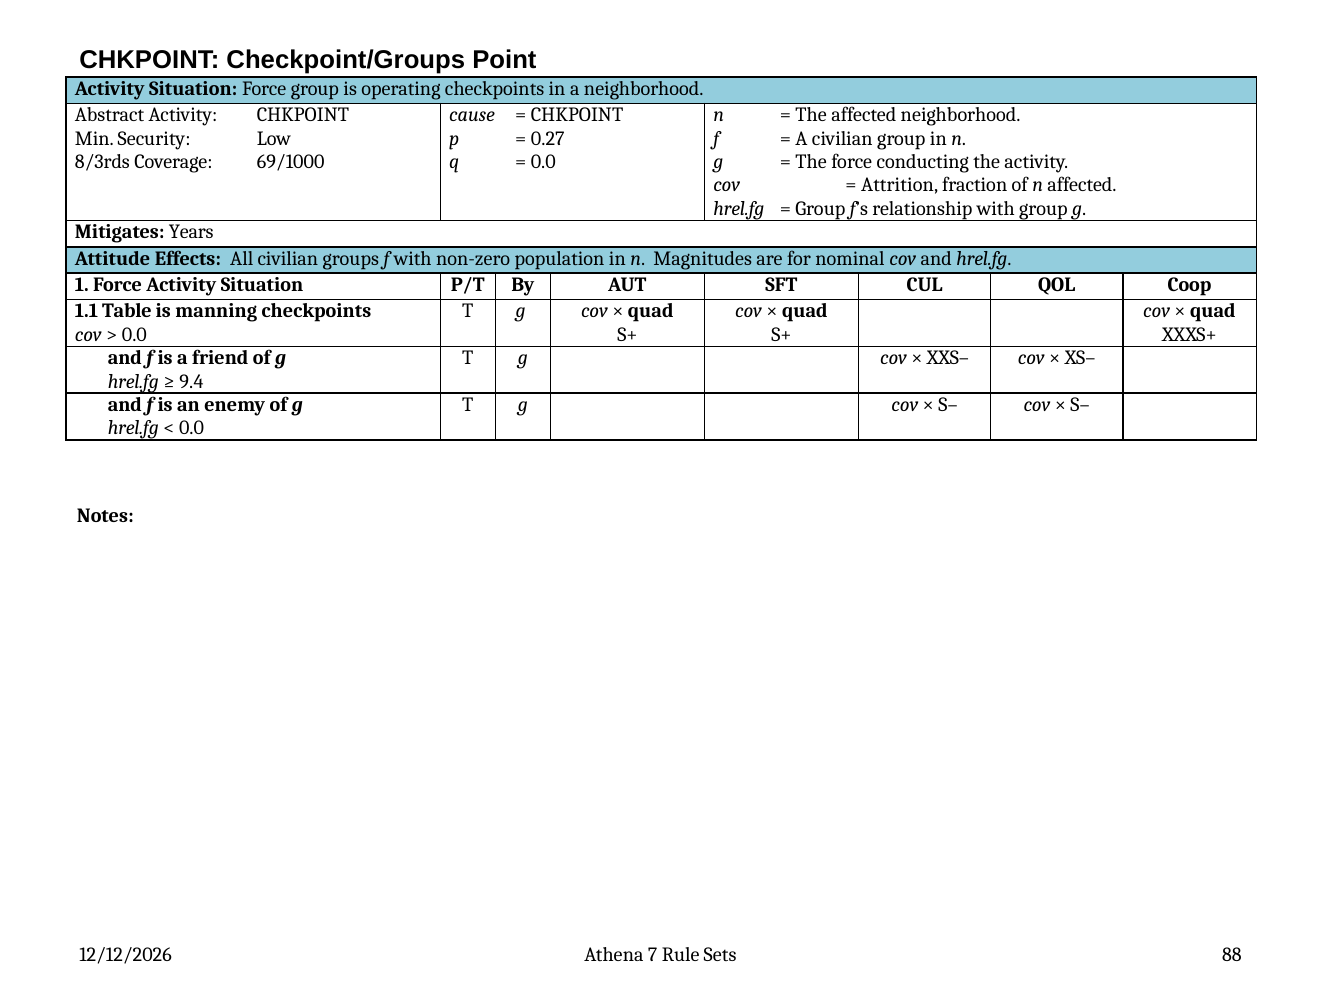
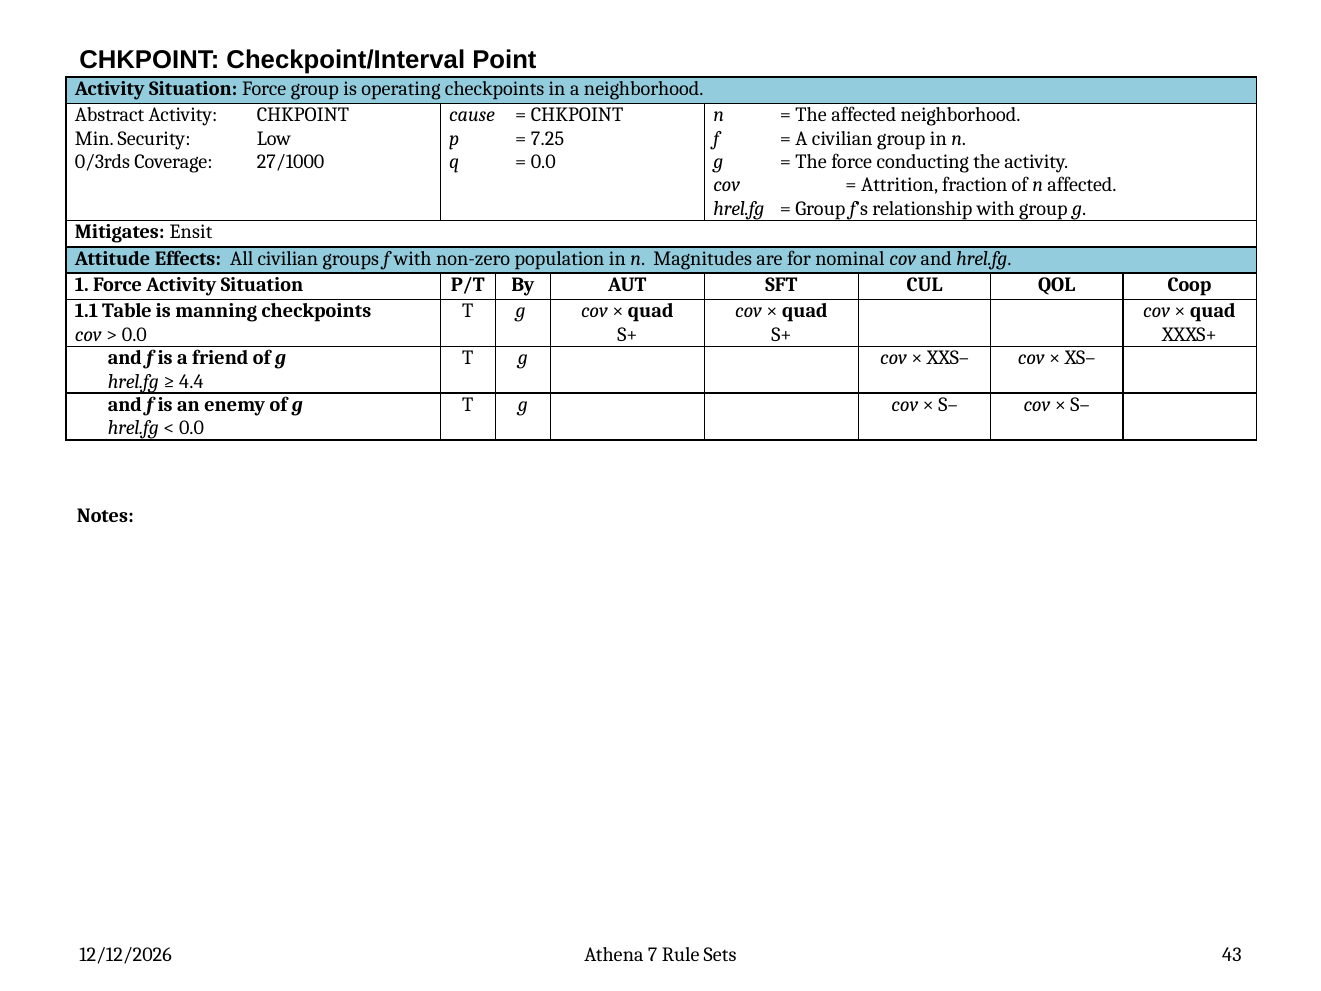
Checkpoint/Groups: Checkpoint/Groups -> Checkpoint/Interval
0.27: 0.27 -> 7.25
8/3rds: 8/3rds -> 0/3rds
69/1000: 69/1000 -> 27/1000
Years: Years -> Ensit
9.4: 9.4 -> 4.4
88: 88 -> 43
